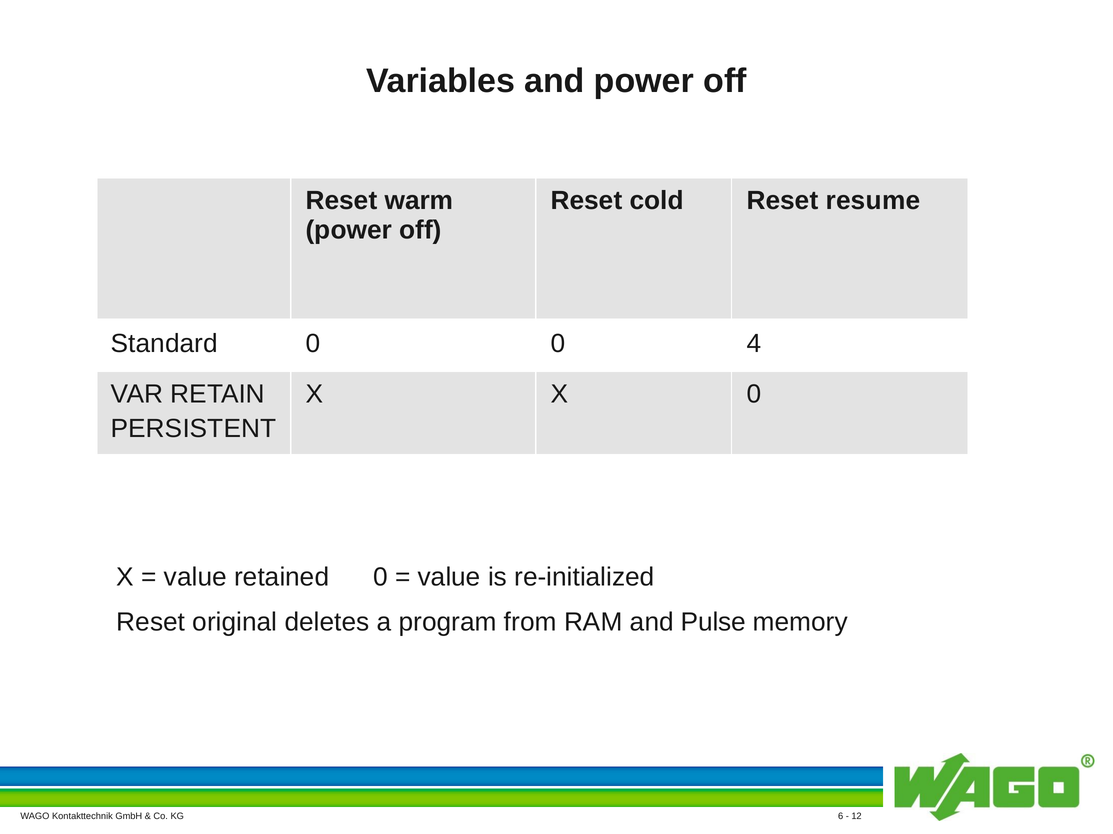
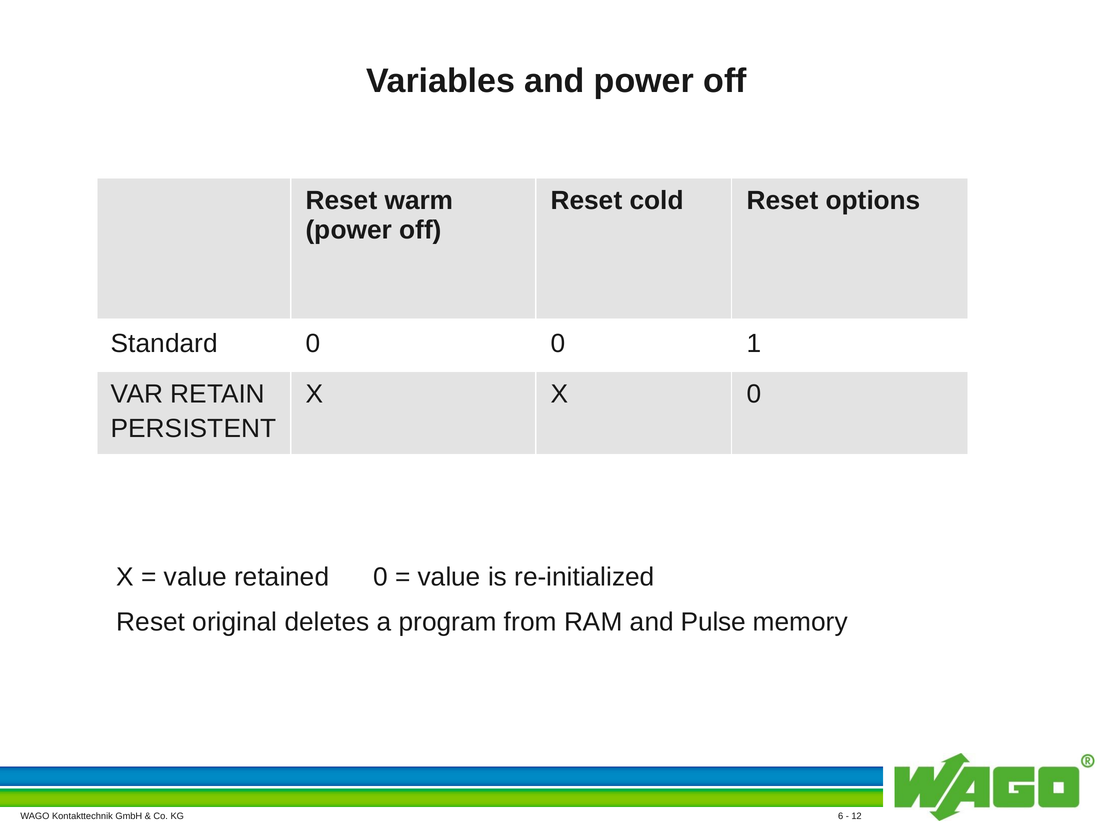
resume: resume -> options
4: 4 -> 1
